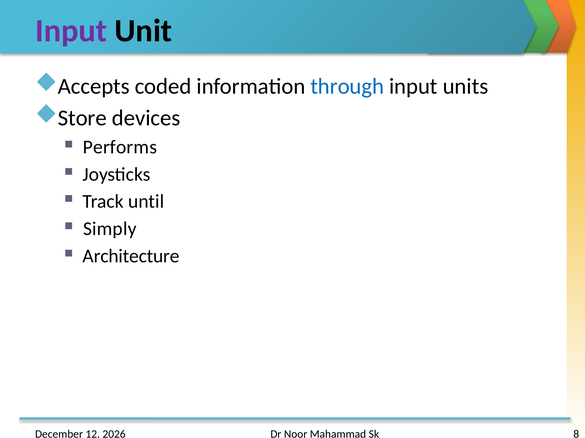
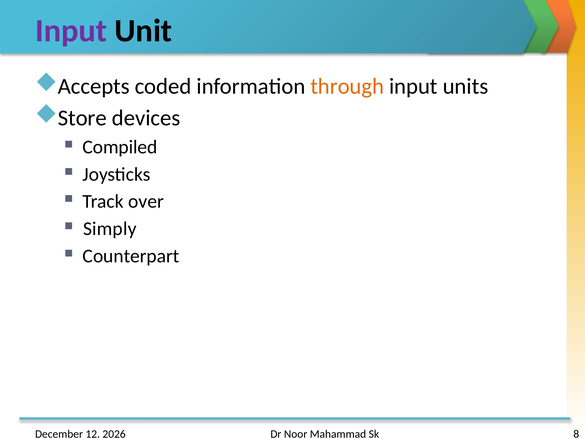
through colour: blue -> orange
Performs: Performs -> Compiled
until: until -> over
Architecture: Architecture -> Counterpart
